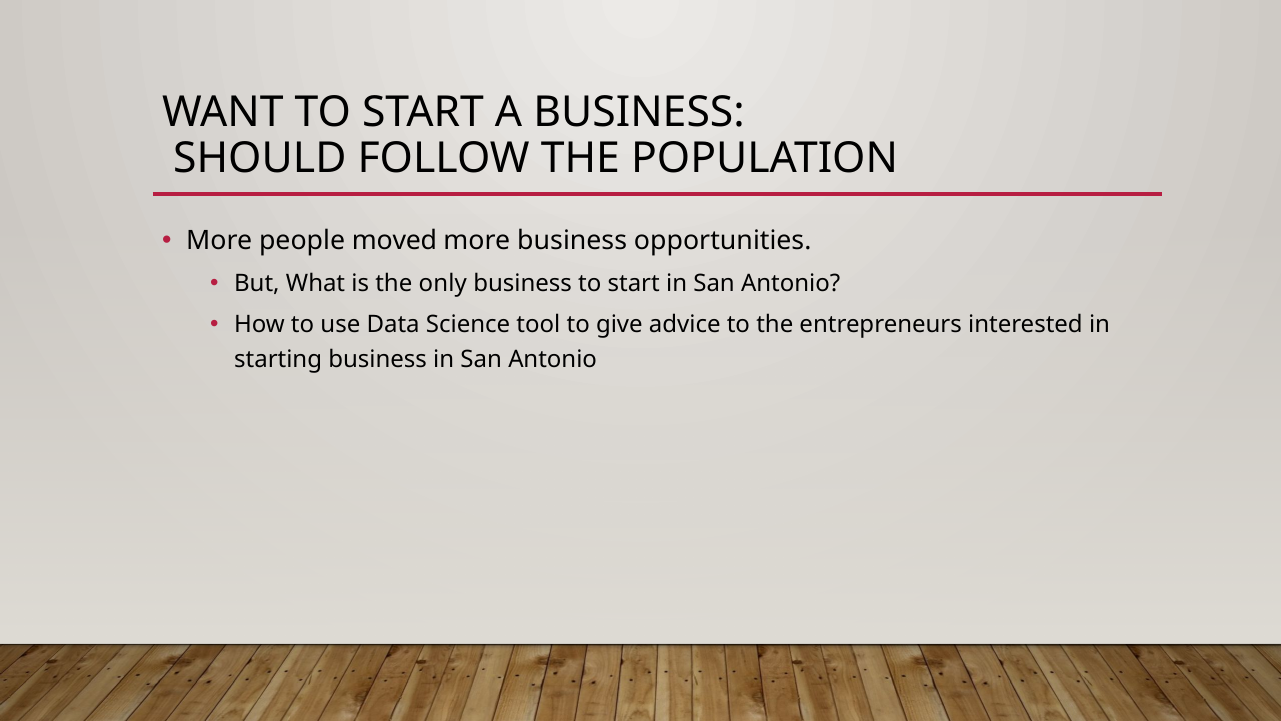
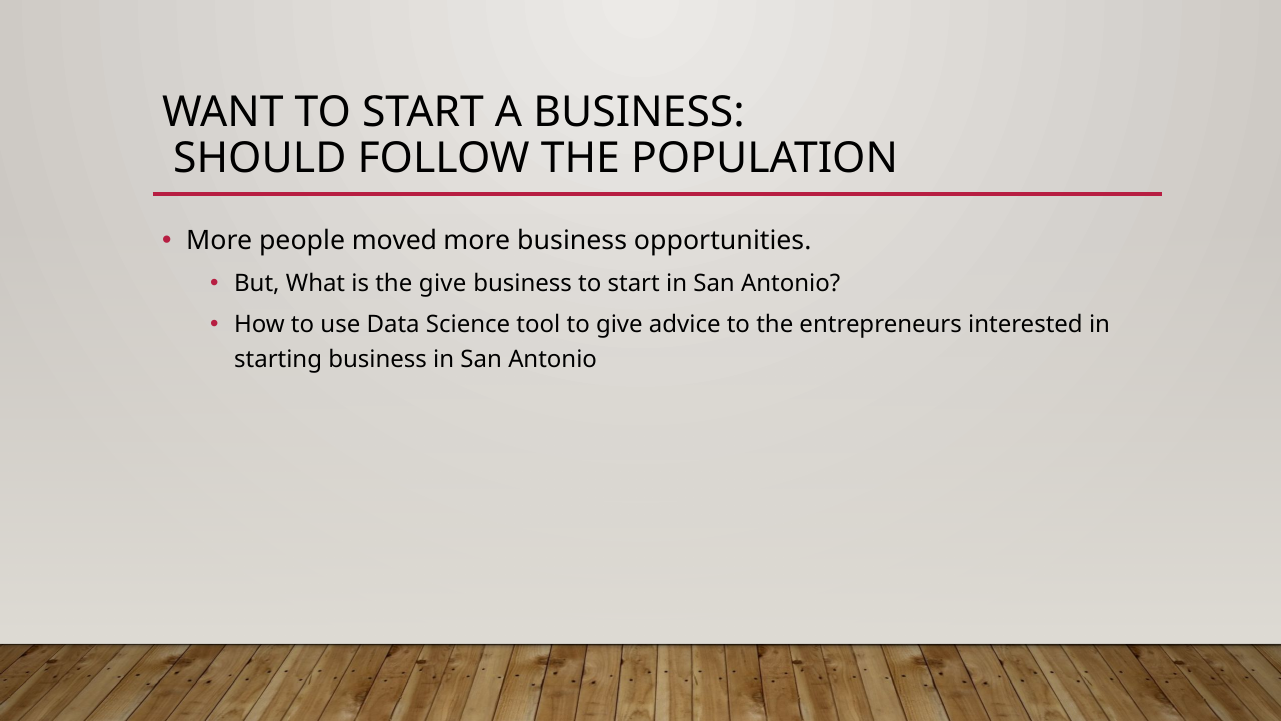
the only: only -> give
